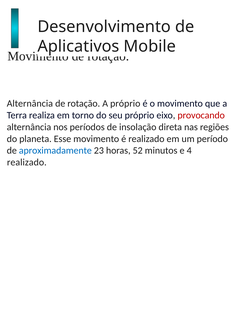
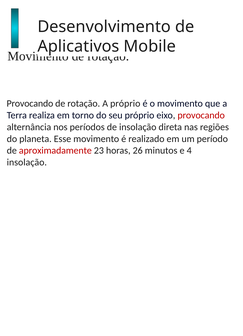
Alternância at (30, 103): Alternância -> Provocando
aproximadamente colour: blue -> red
52: 52 -> 26
realizado at (27, 162): realizado -> insolação
